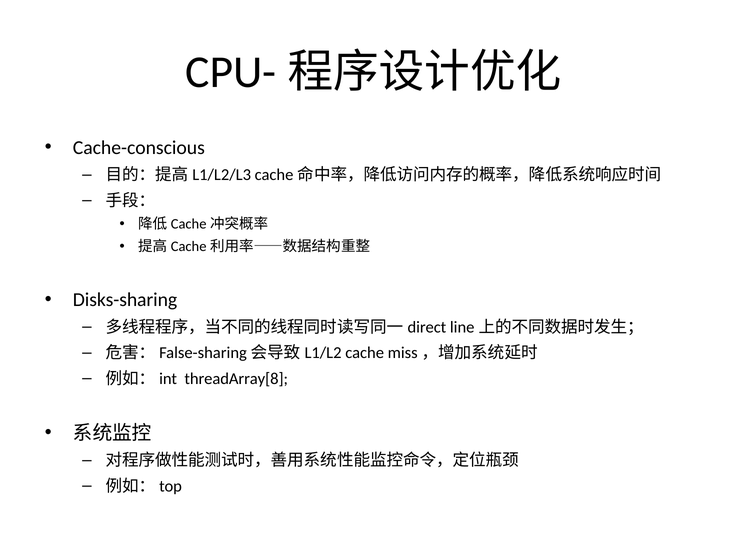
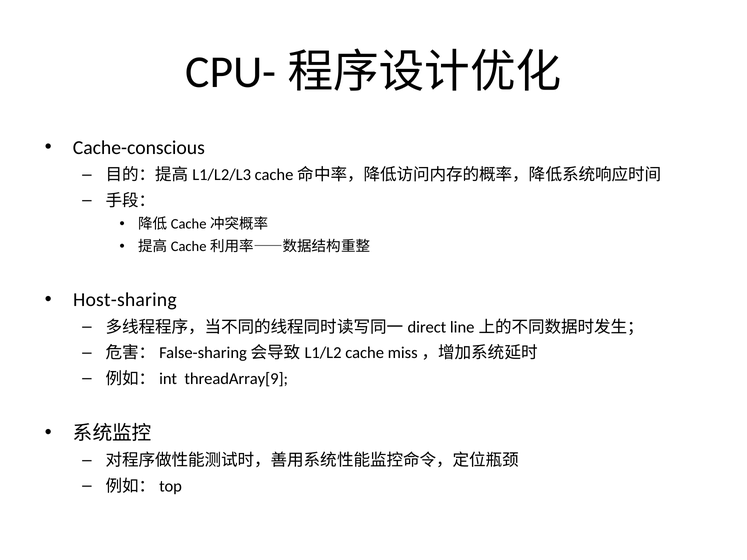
Disks-sharing: Disks-sharing -> Host-sharing
threadArray[8: threadArray[8 -> threadArray[9
